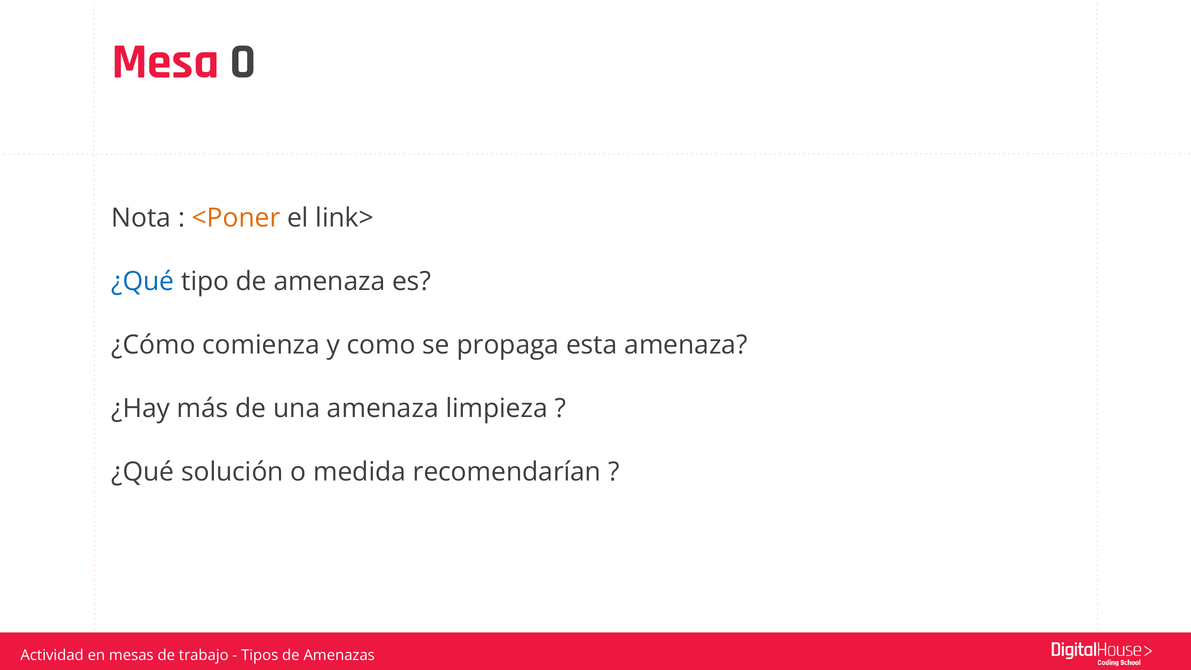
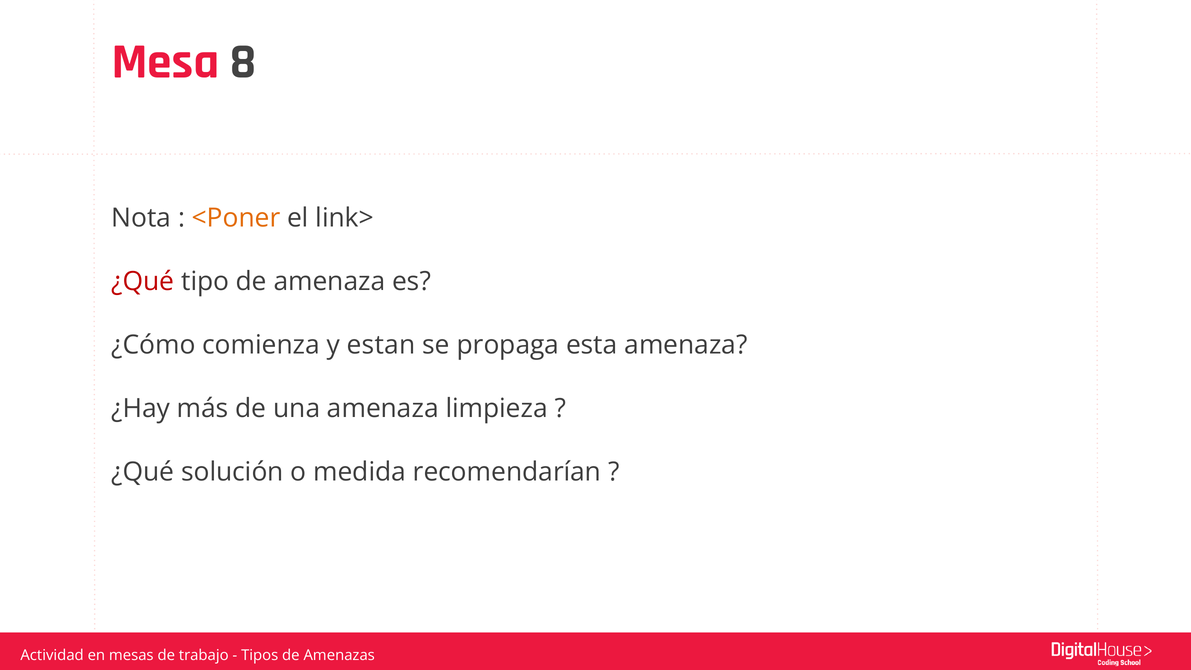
0: 0 -> 8
¿Qué at (143, 282) colour: blue -> red
como: como -> estan
